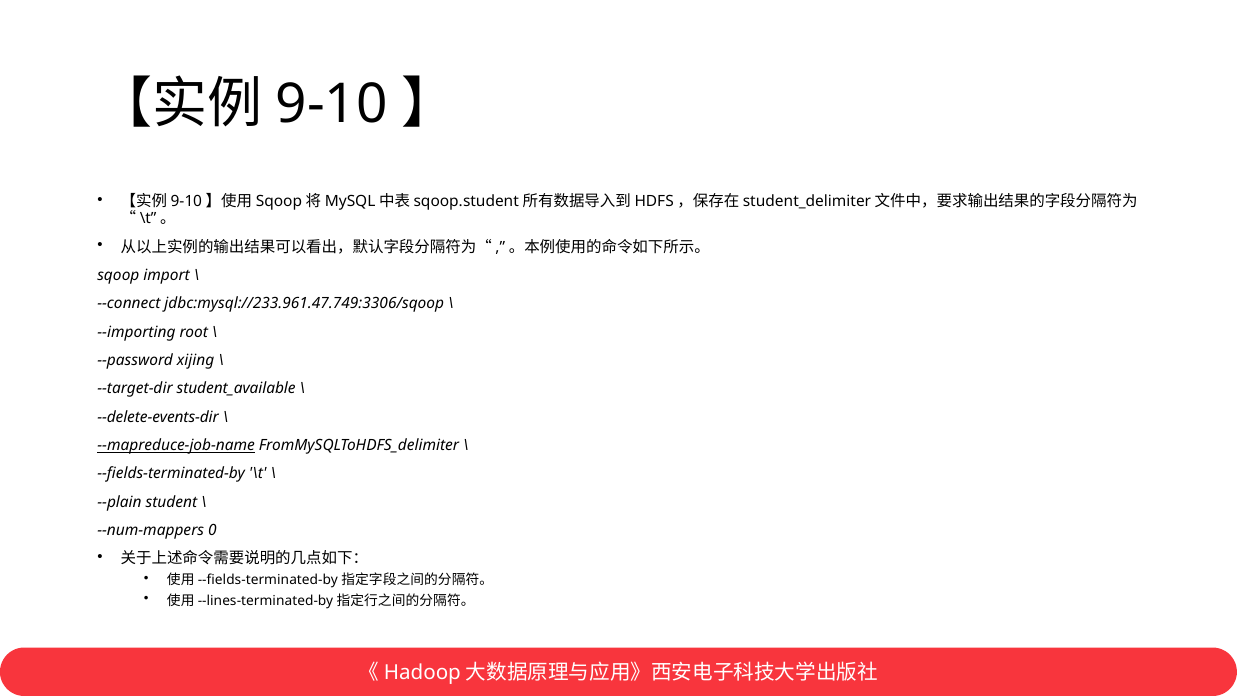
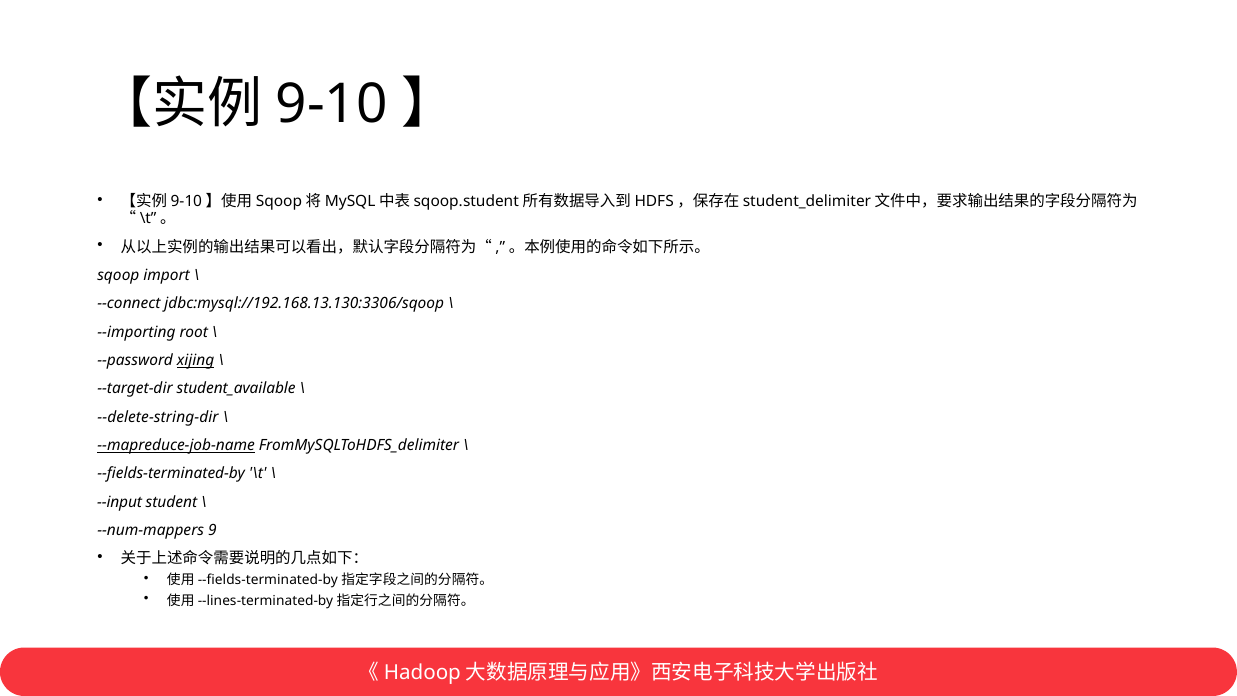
jdbc:mysql://233.961.47.749:3306/sqoop: jdbc:mysql://233.961.47.749:3306/sqoop -> jdbc:mysql://192.168.13.130:3306/sqoop
xijing underline: none -> present
--delete-events-dir: --delete-events-dir -> --delete-string-dir
--plain: --plain -> --input
0: 0 -> 9
